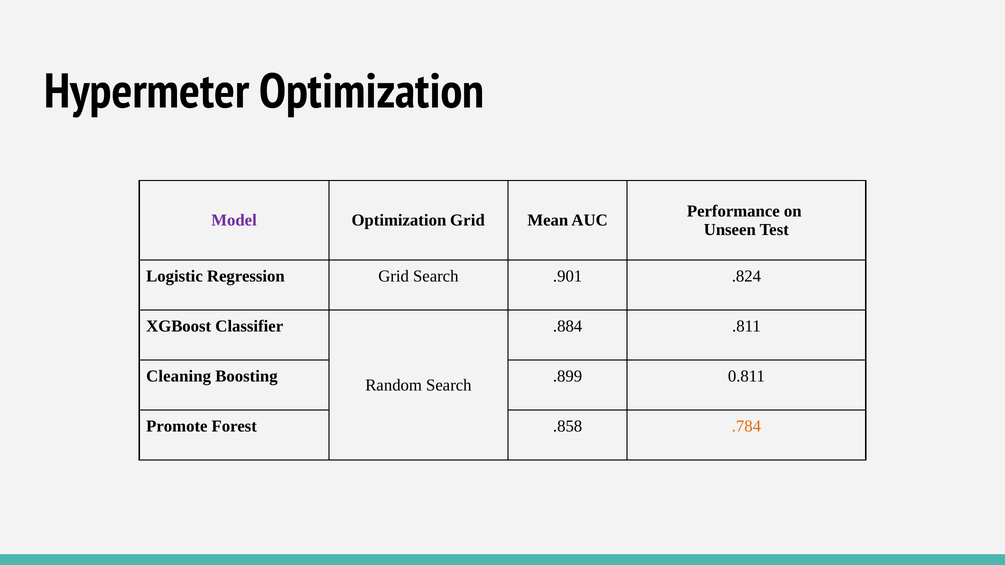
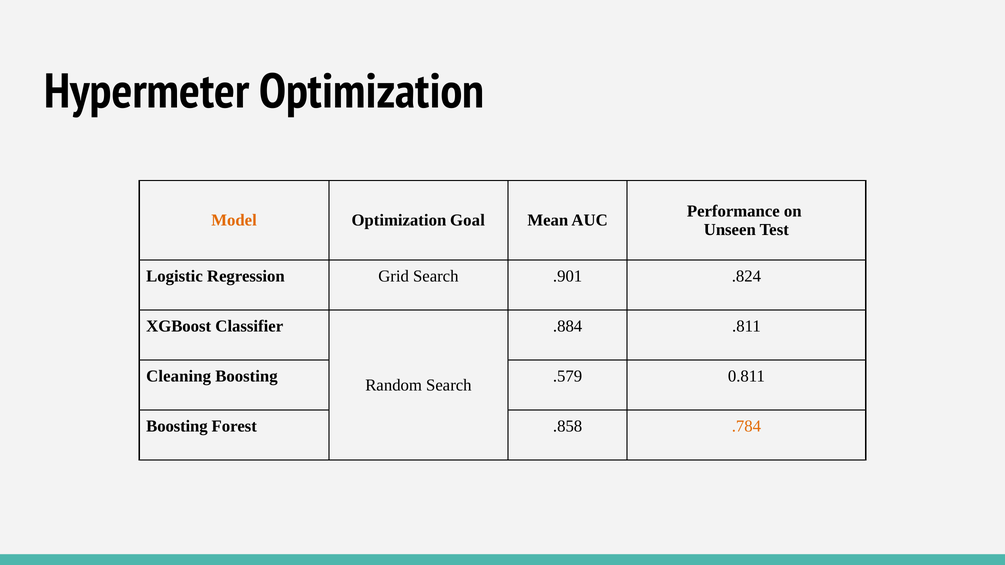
Model colour: purple -> orange
Optimization Grid: Grid -> Goal
.899: .899 -> .579
Promote at (177, 427): Promote -> Boosting
